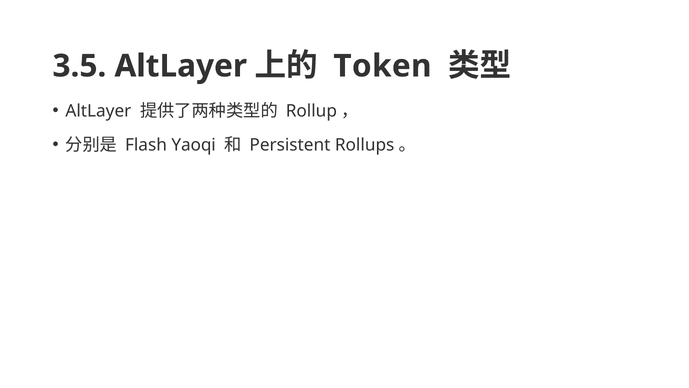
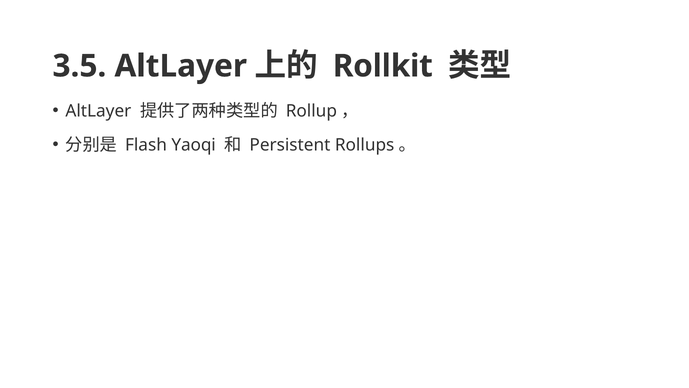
Token: Token -> Rollkit
